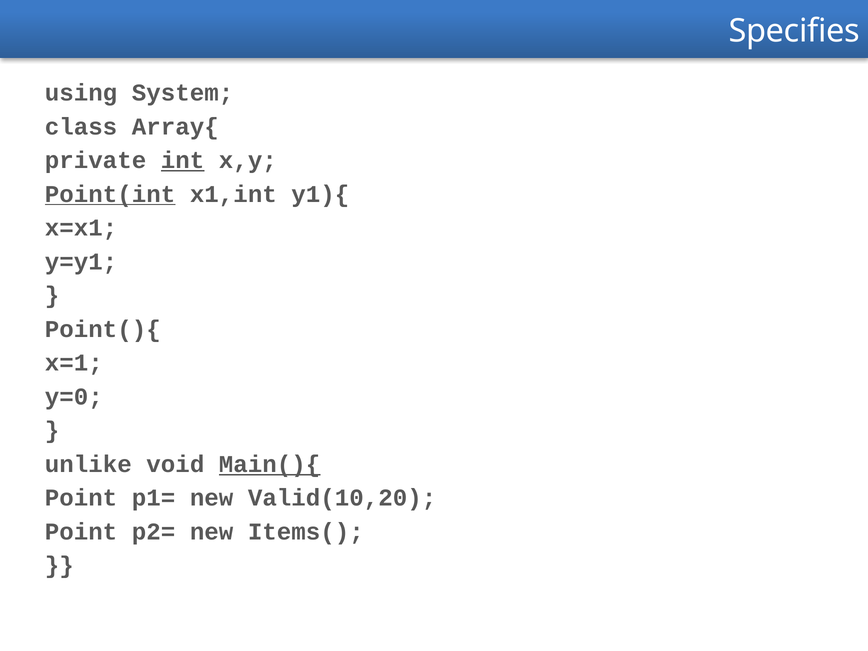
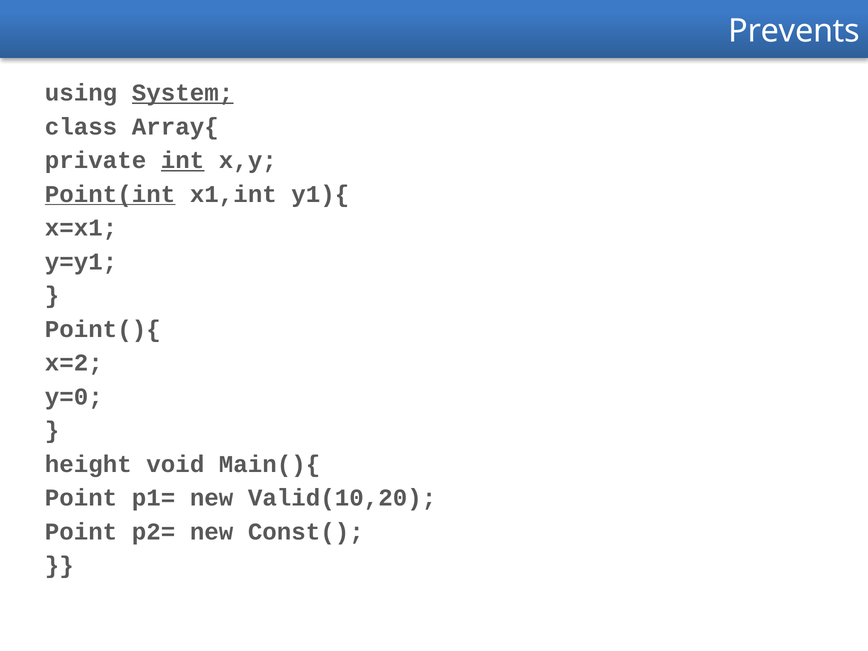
Specifies: Specifies -> Prevents
System underline: none -> present
x=1: x=1 -> x=2
unlike: unlike -> height
Main(){ underline: present -> none
Items(: Items( -> Const(
